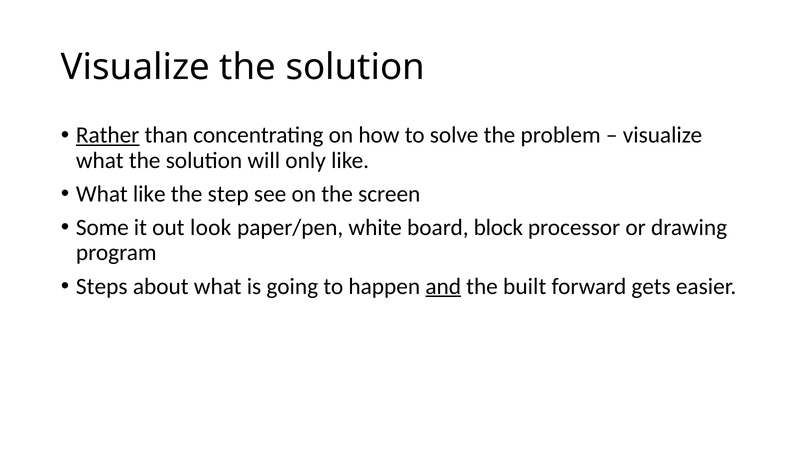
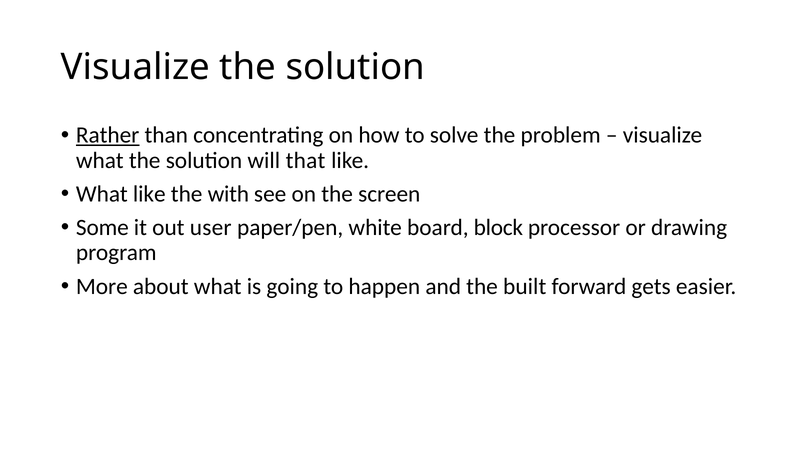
only: only -> that
step: step -> with
look: look -> user
Steps: Steps -> More
and underline: present -> none
